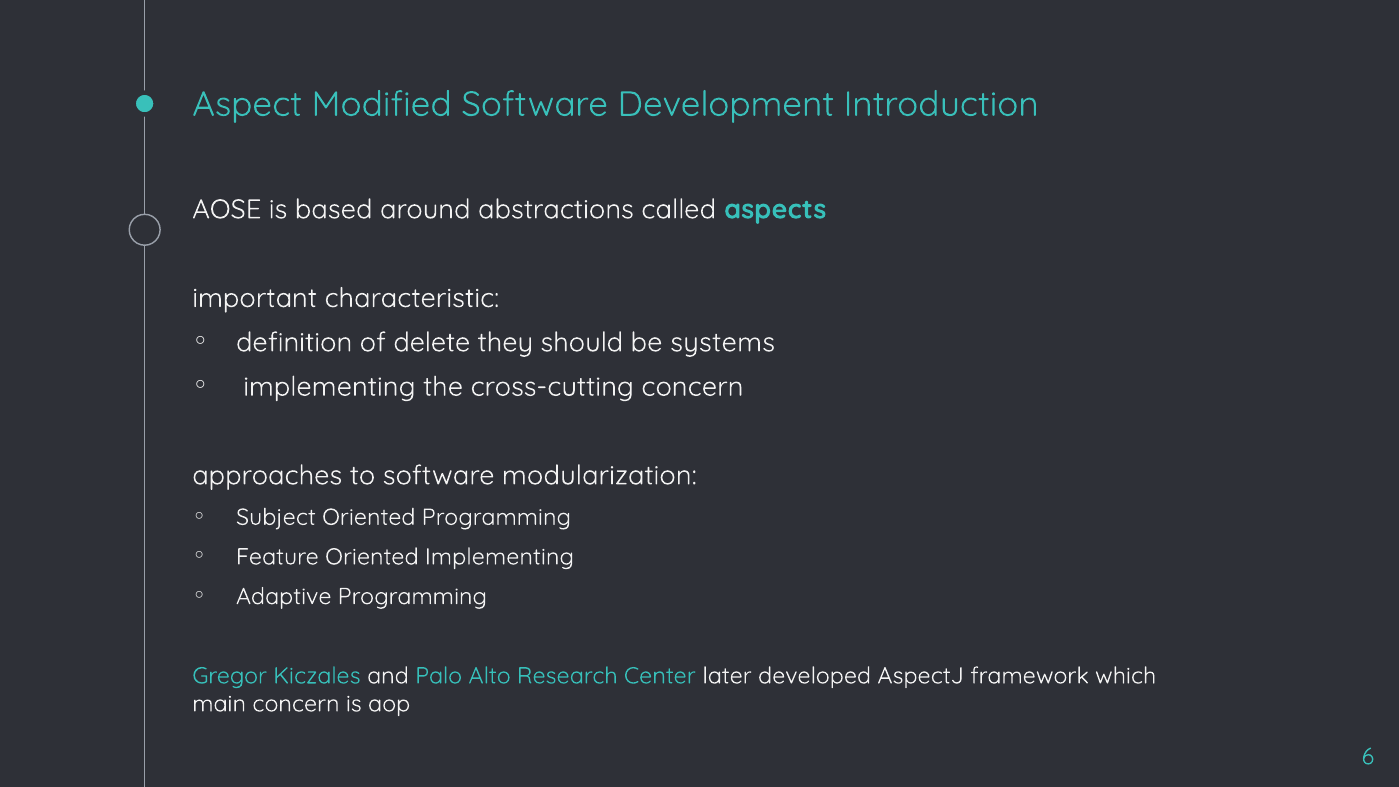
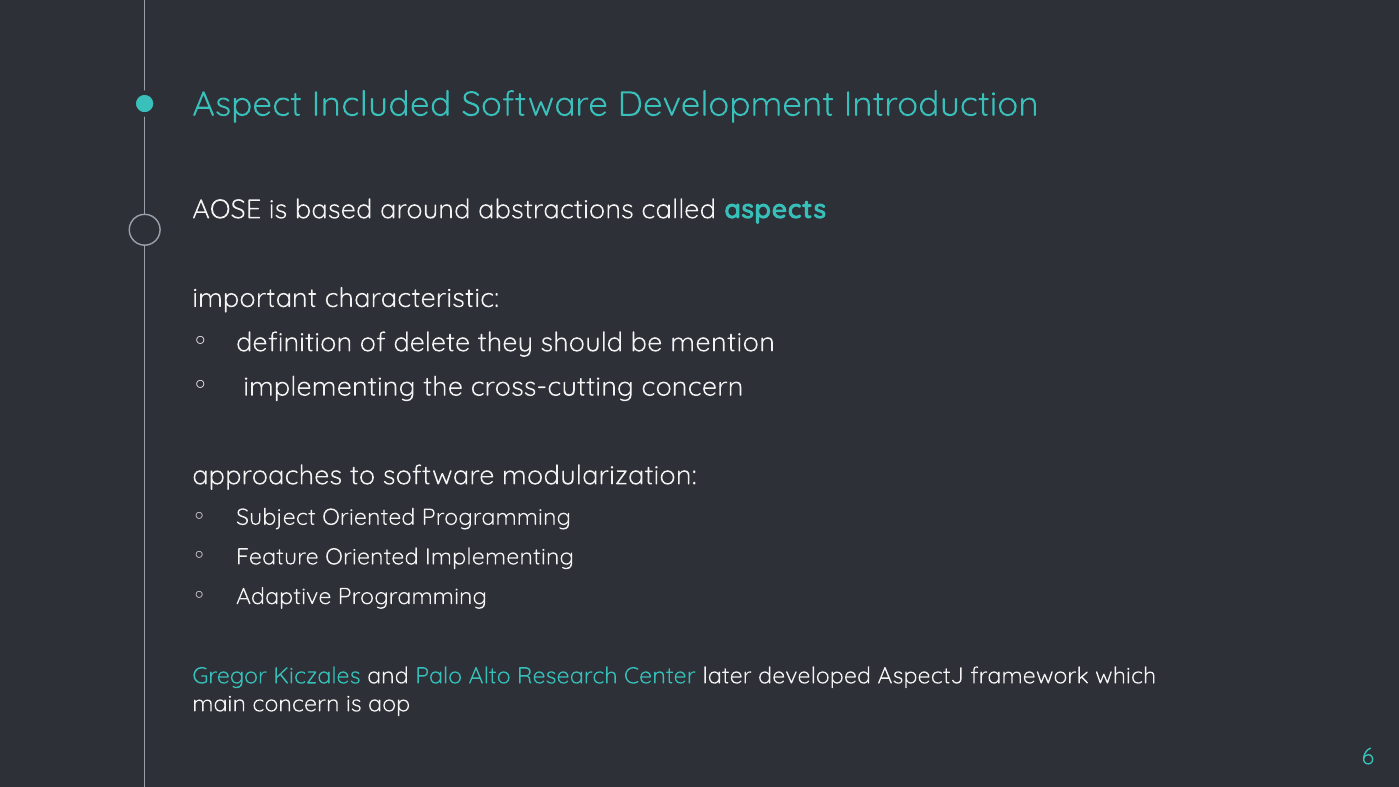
Modified: Modified -> Included
systems: systems -> mention
